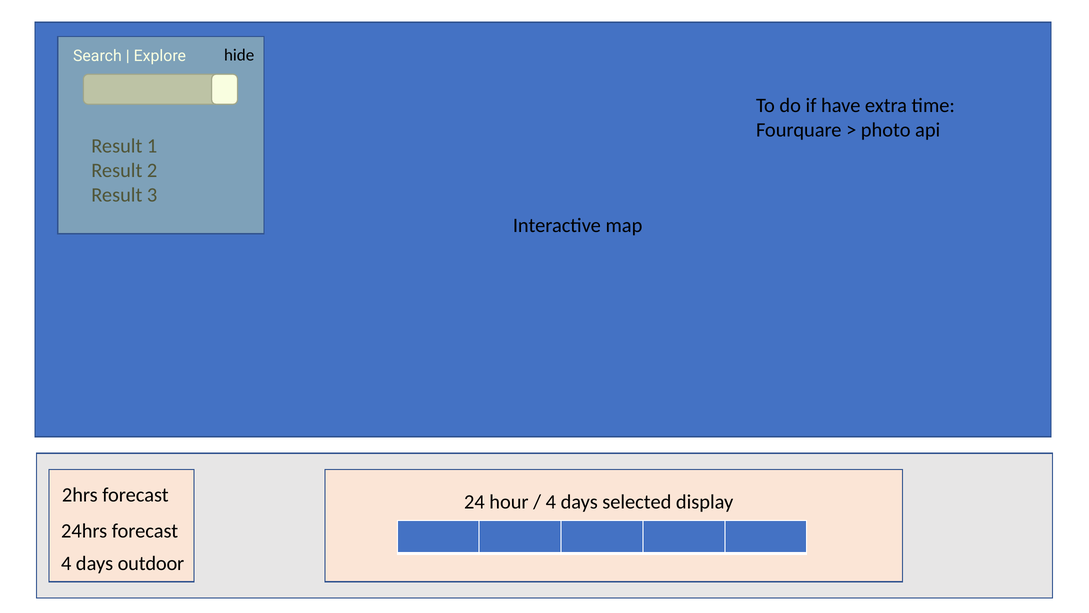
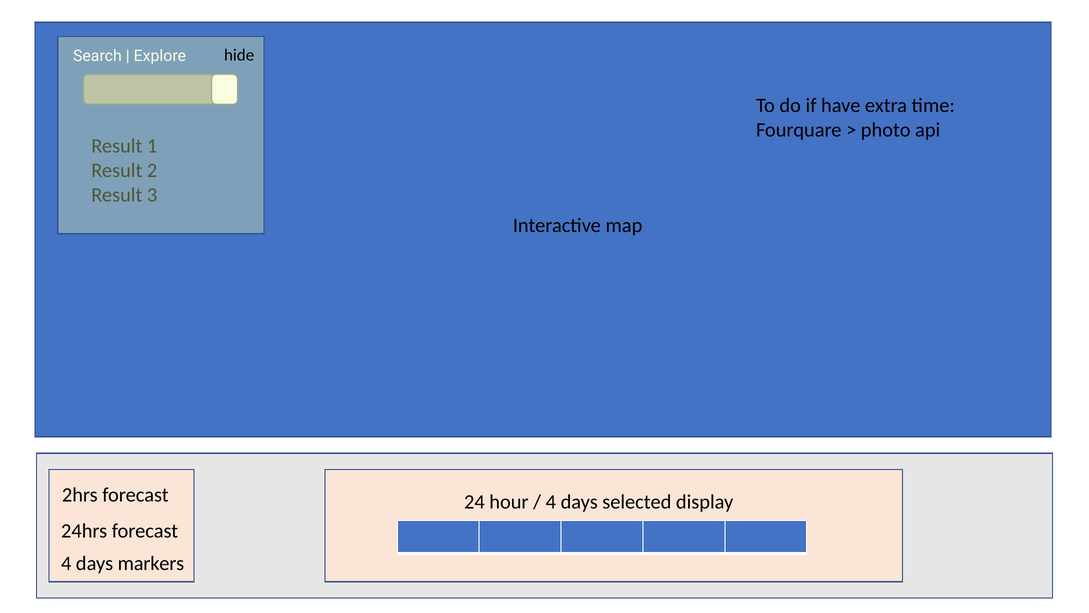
outdoor: outdoor -> markers
